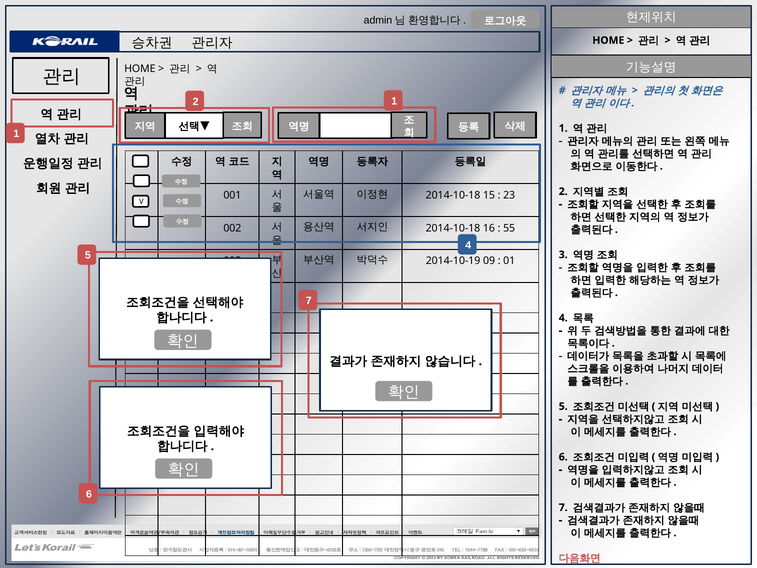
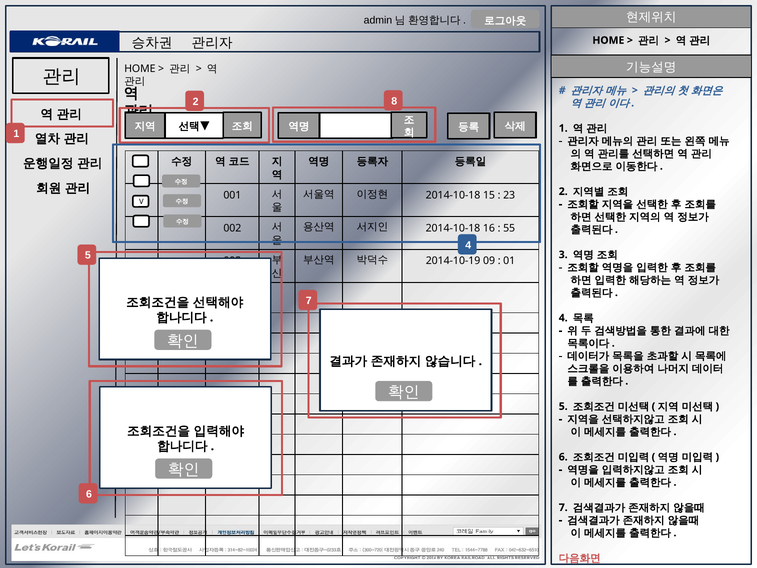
2 1: 1 -> 8
